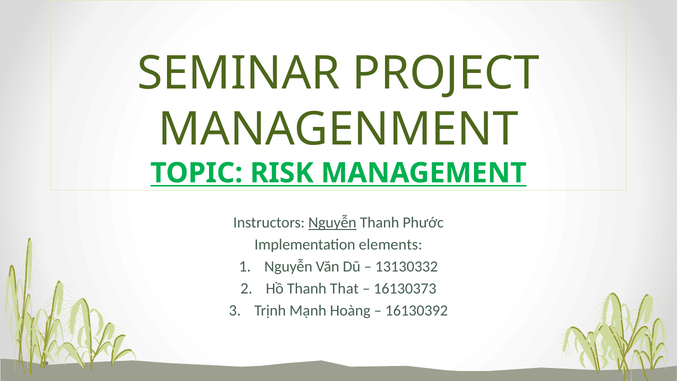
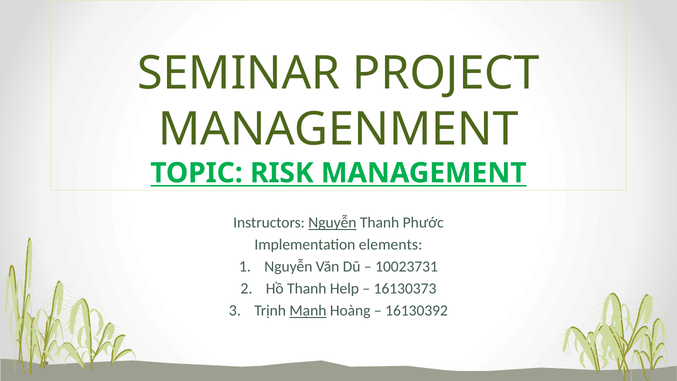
13130332: 13130332 -> 10023731
That: That -> Help
Mạnh underline: none -> present
